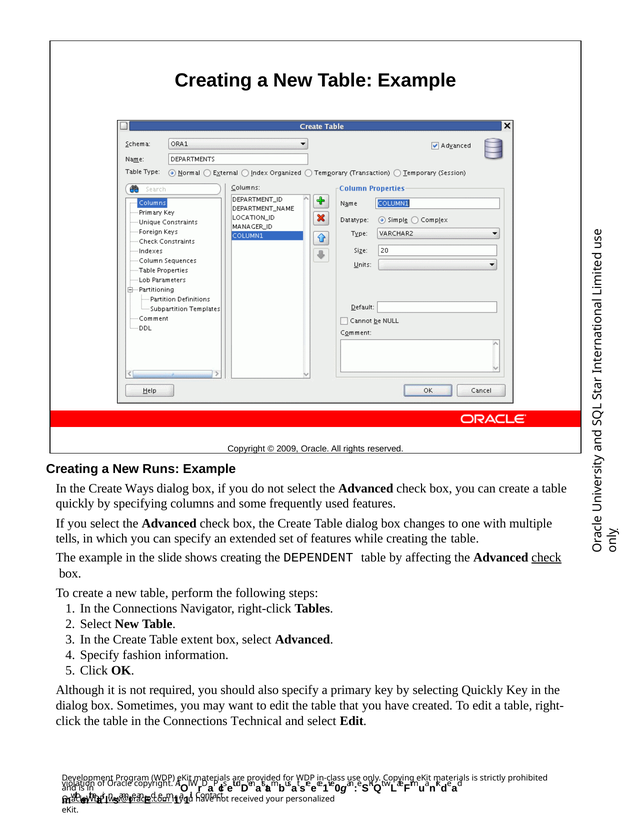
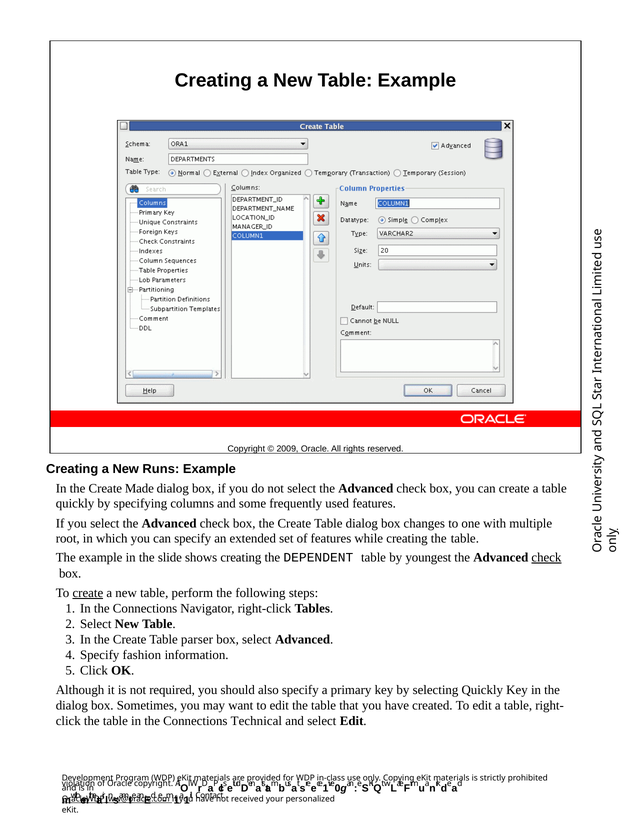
Ways: Ways -> Made
tells: tells -> root
affecting: affecting -> youngest
create at (88, 593) underline: none -> present
extent: extent -> parser
